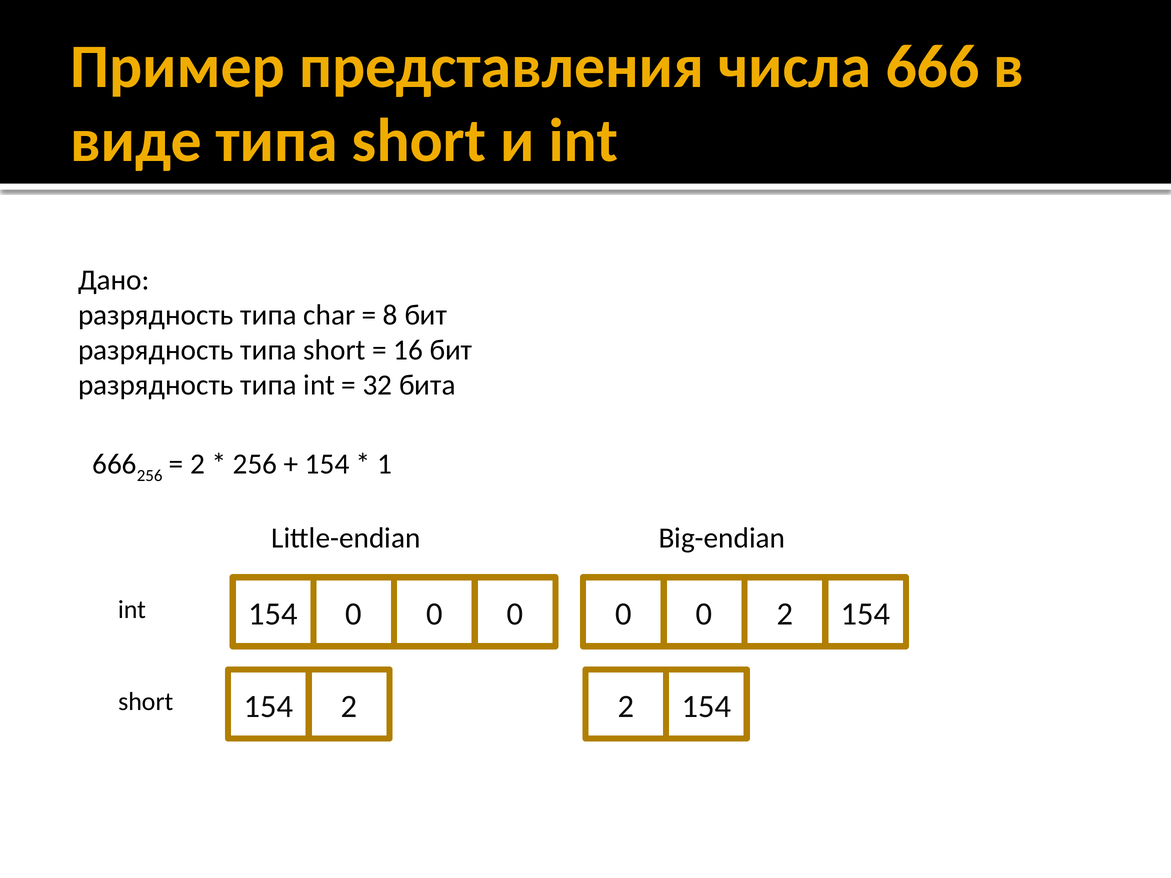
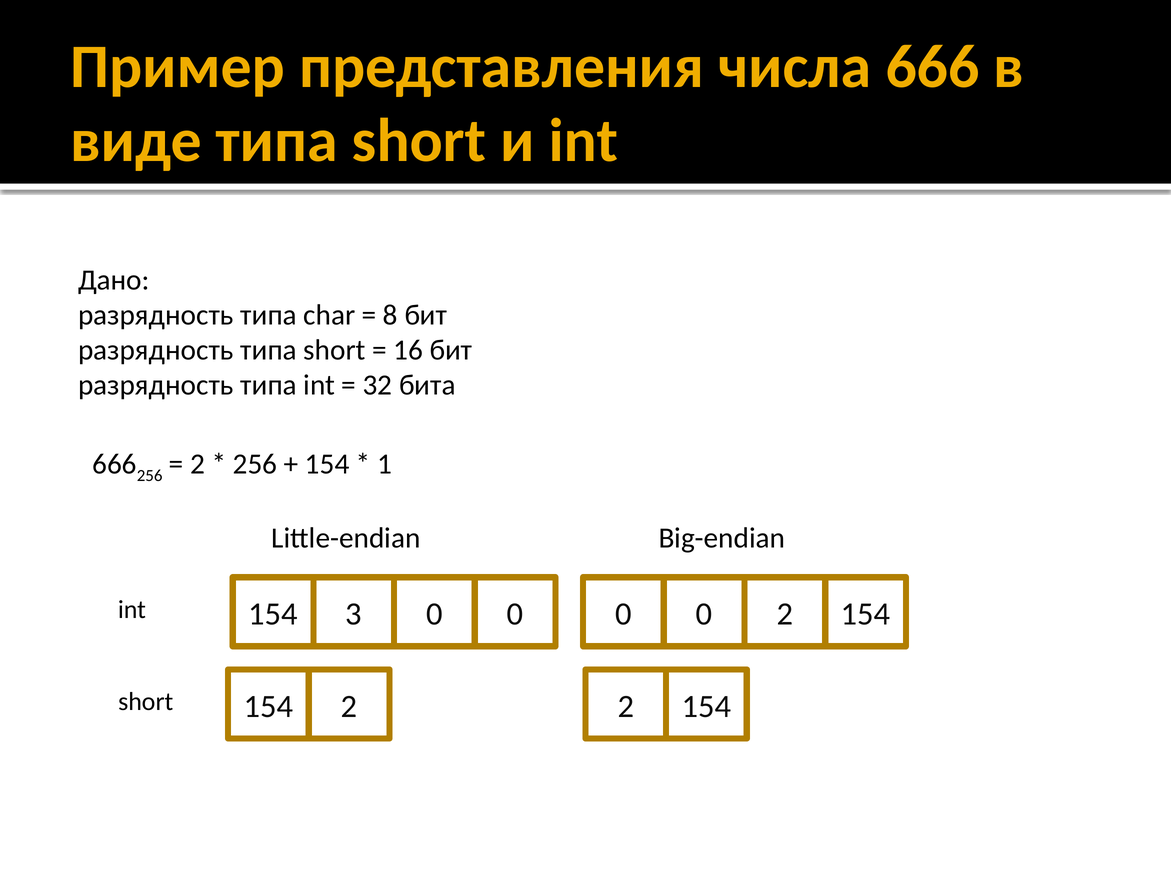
154 0: 0 -> 3
